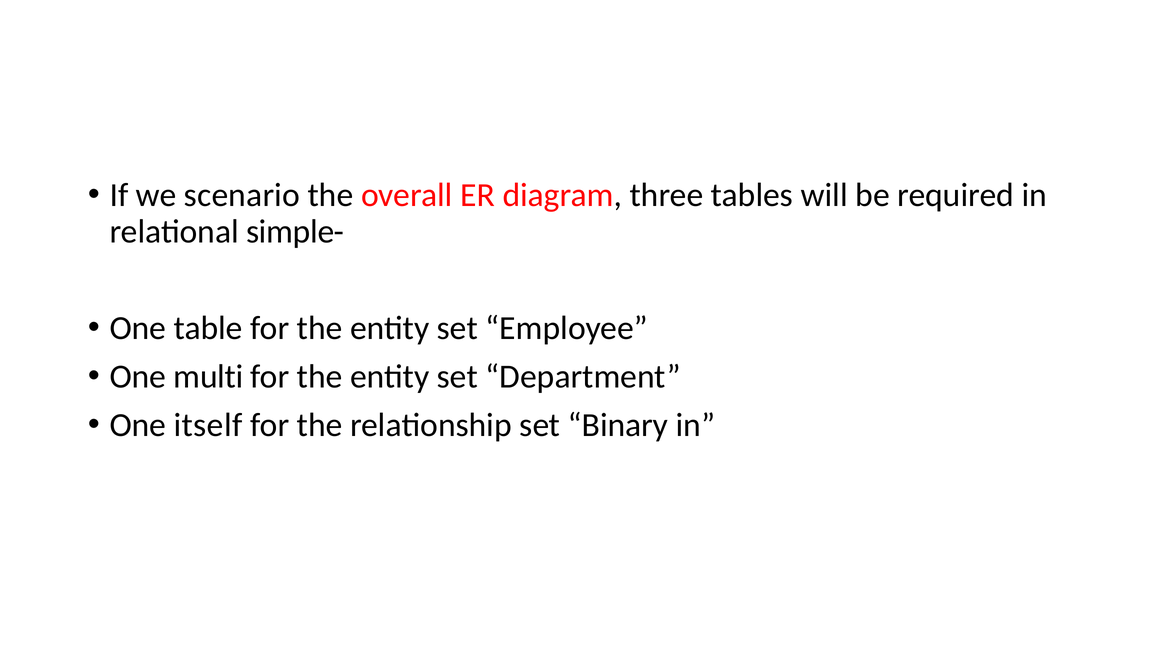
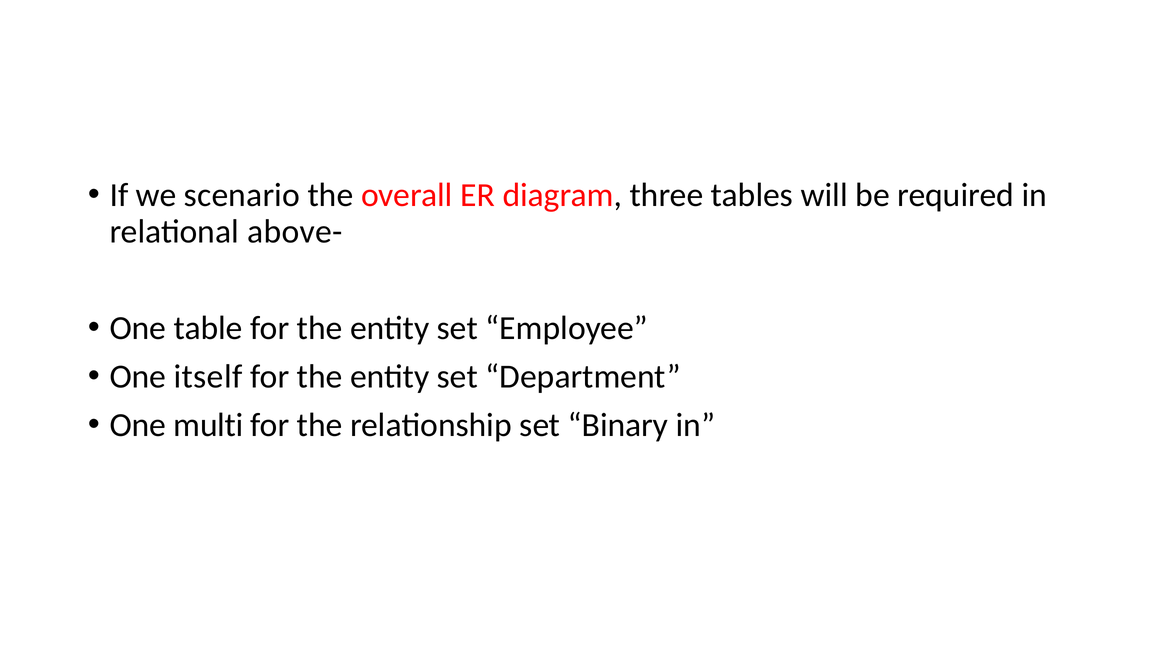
simple-: simple- -> above-
multi: multi -> itself
itself: itself -> multi
